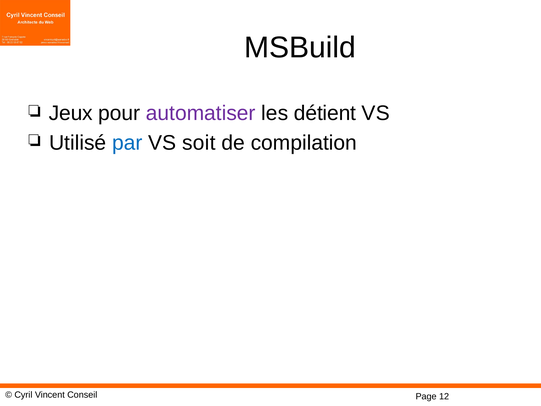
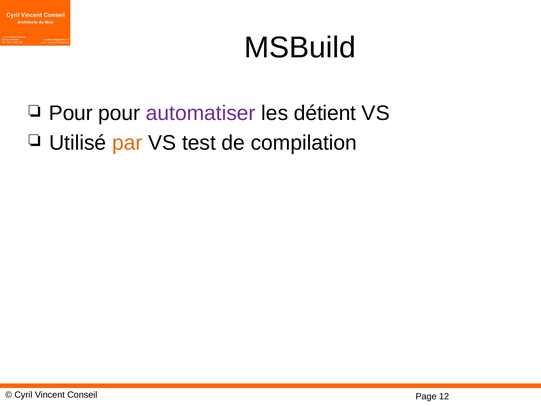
Jeux at (71, 113): Jeux -> Pour
par colour: blue -> orange
soit: soit -> test
